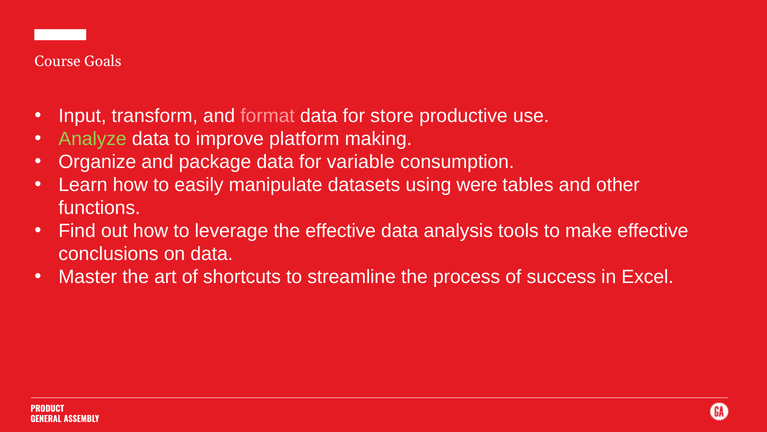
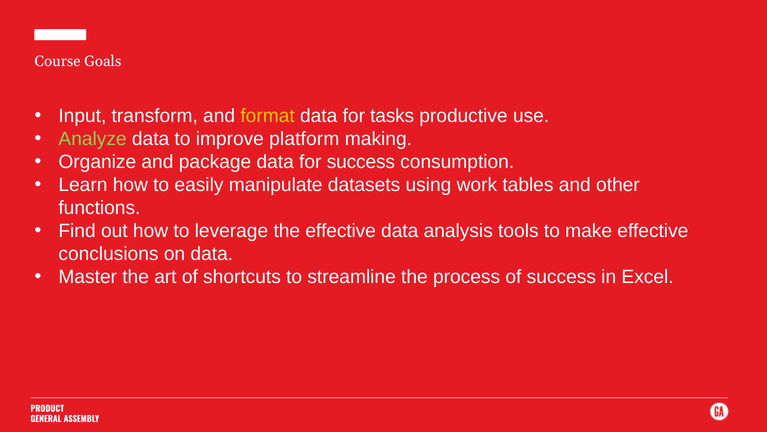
format colour: pink -> yellow
store: store -> tasks
for variable: variable -> success
were: were -> work
